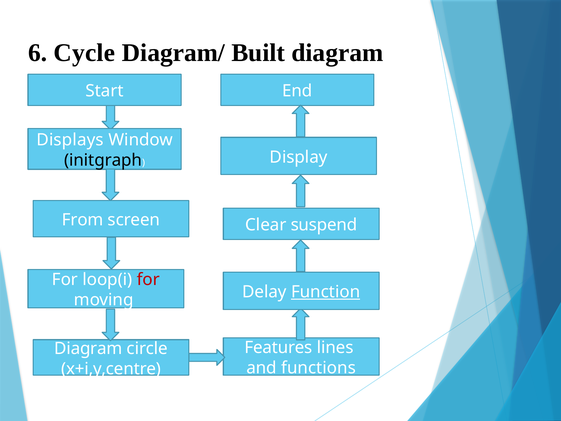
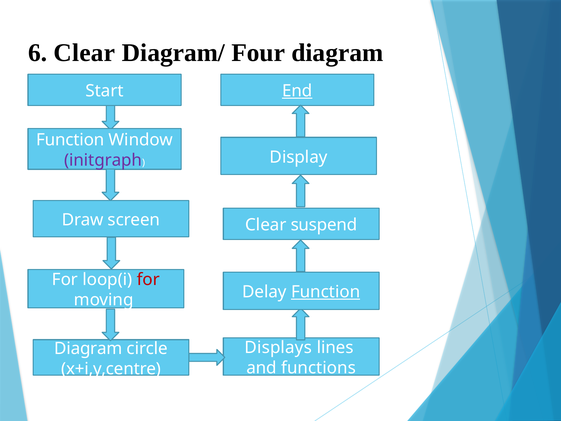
6 Cycle: Cycle -> Clear
Built: Built -> Four
End underline: none -> present
Displays at (70, 140): Displays -> Function
initgraph colour: black -> purple
From: From -> Draw
Features: Features -> Displays
